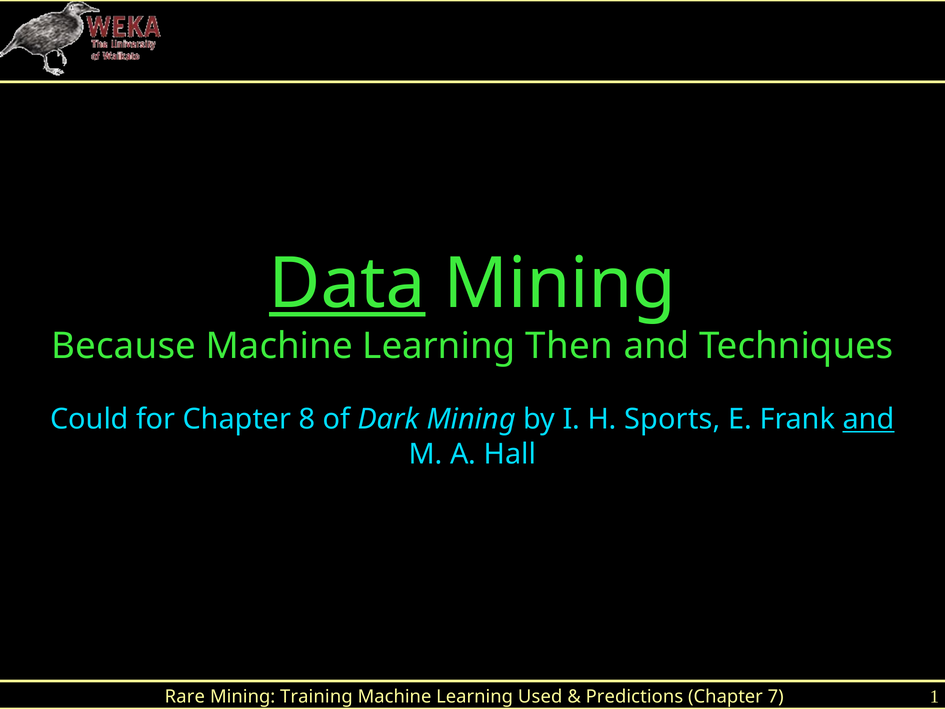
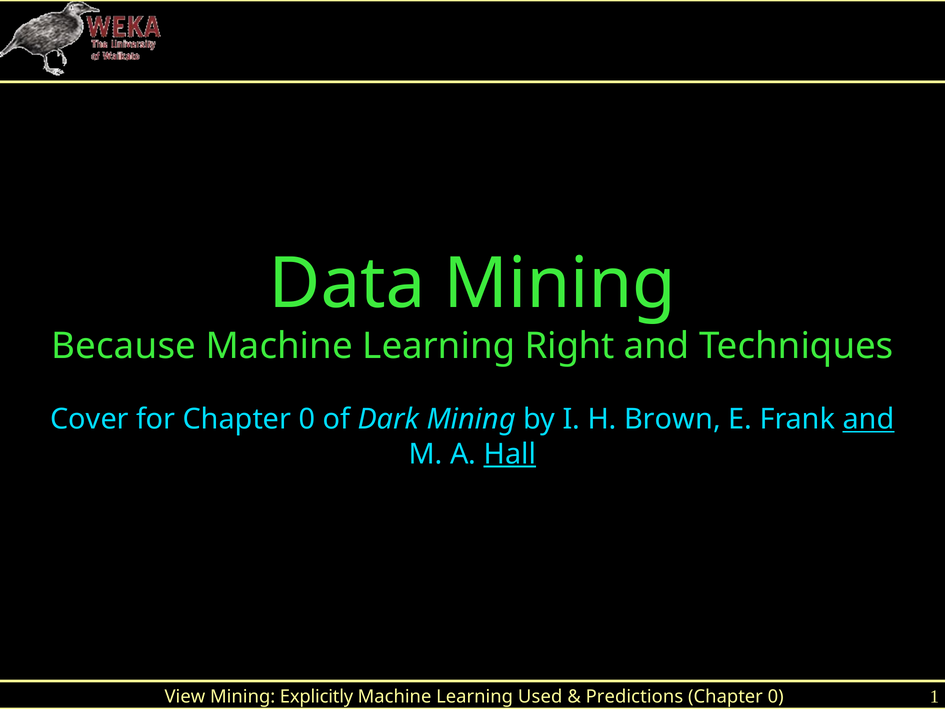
Data underline: present -> none
Then: Then -> Right
Could: Could -> Cover
for Chapter 8: 8 -> 0
Sports: Sports -> Brown
Hall underline: none -> present
Rare: Rare -> View
Training: Training -> Explicitly
7 at (776, 696): 7 -> 0
